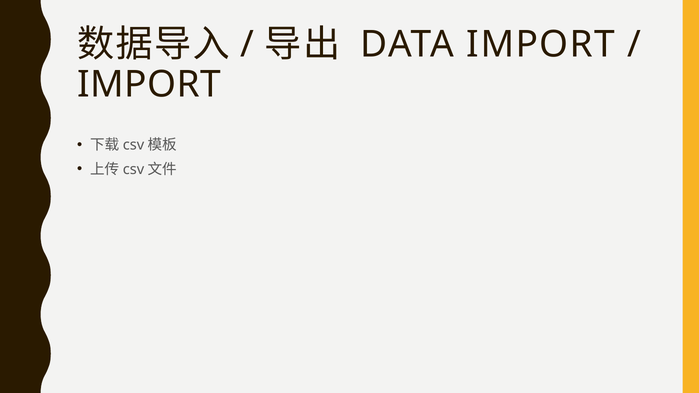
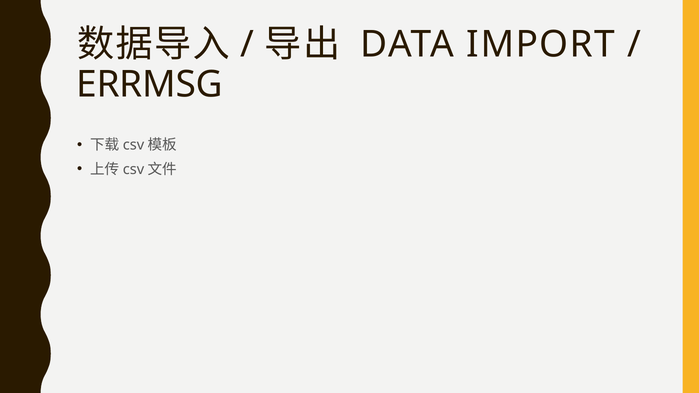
IMPORT at (149, 84): IMPORT -> ERRMSG
